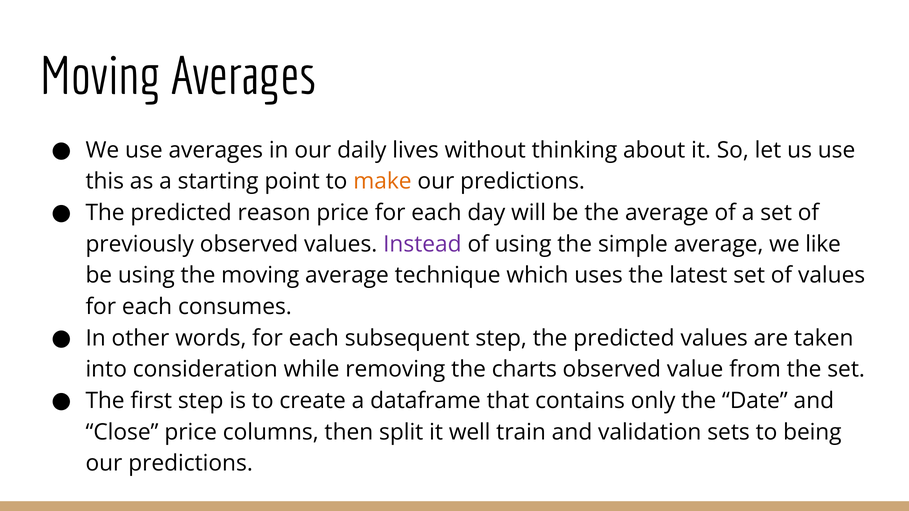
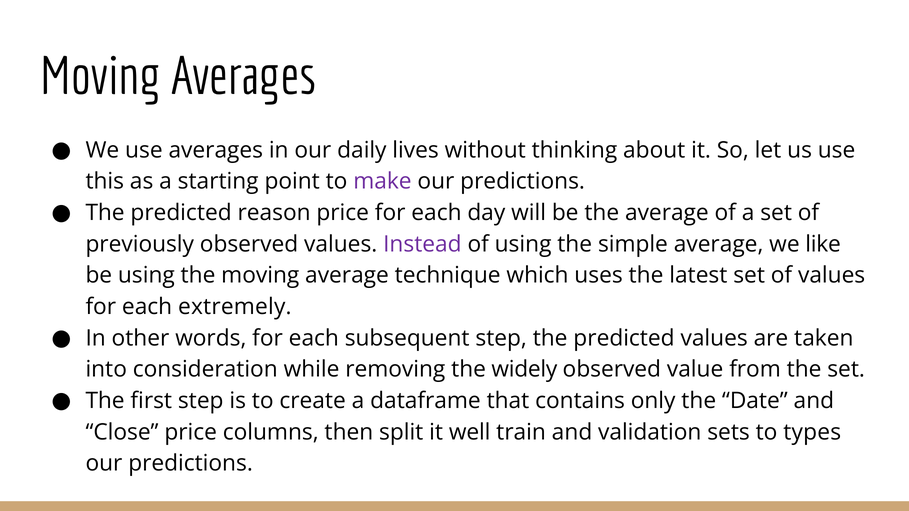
make colour: orange -> purple
consumes: consumes -> extremely
charts: charts -> widely
being: being -> types
